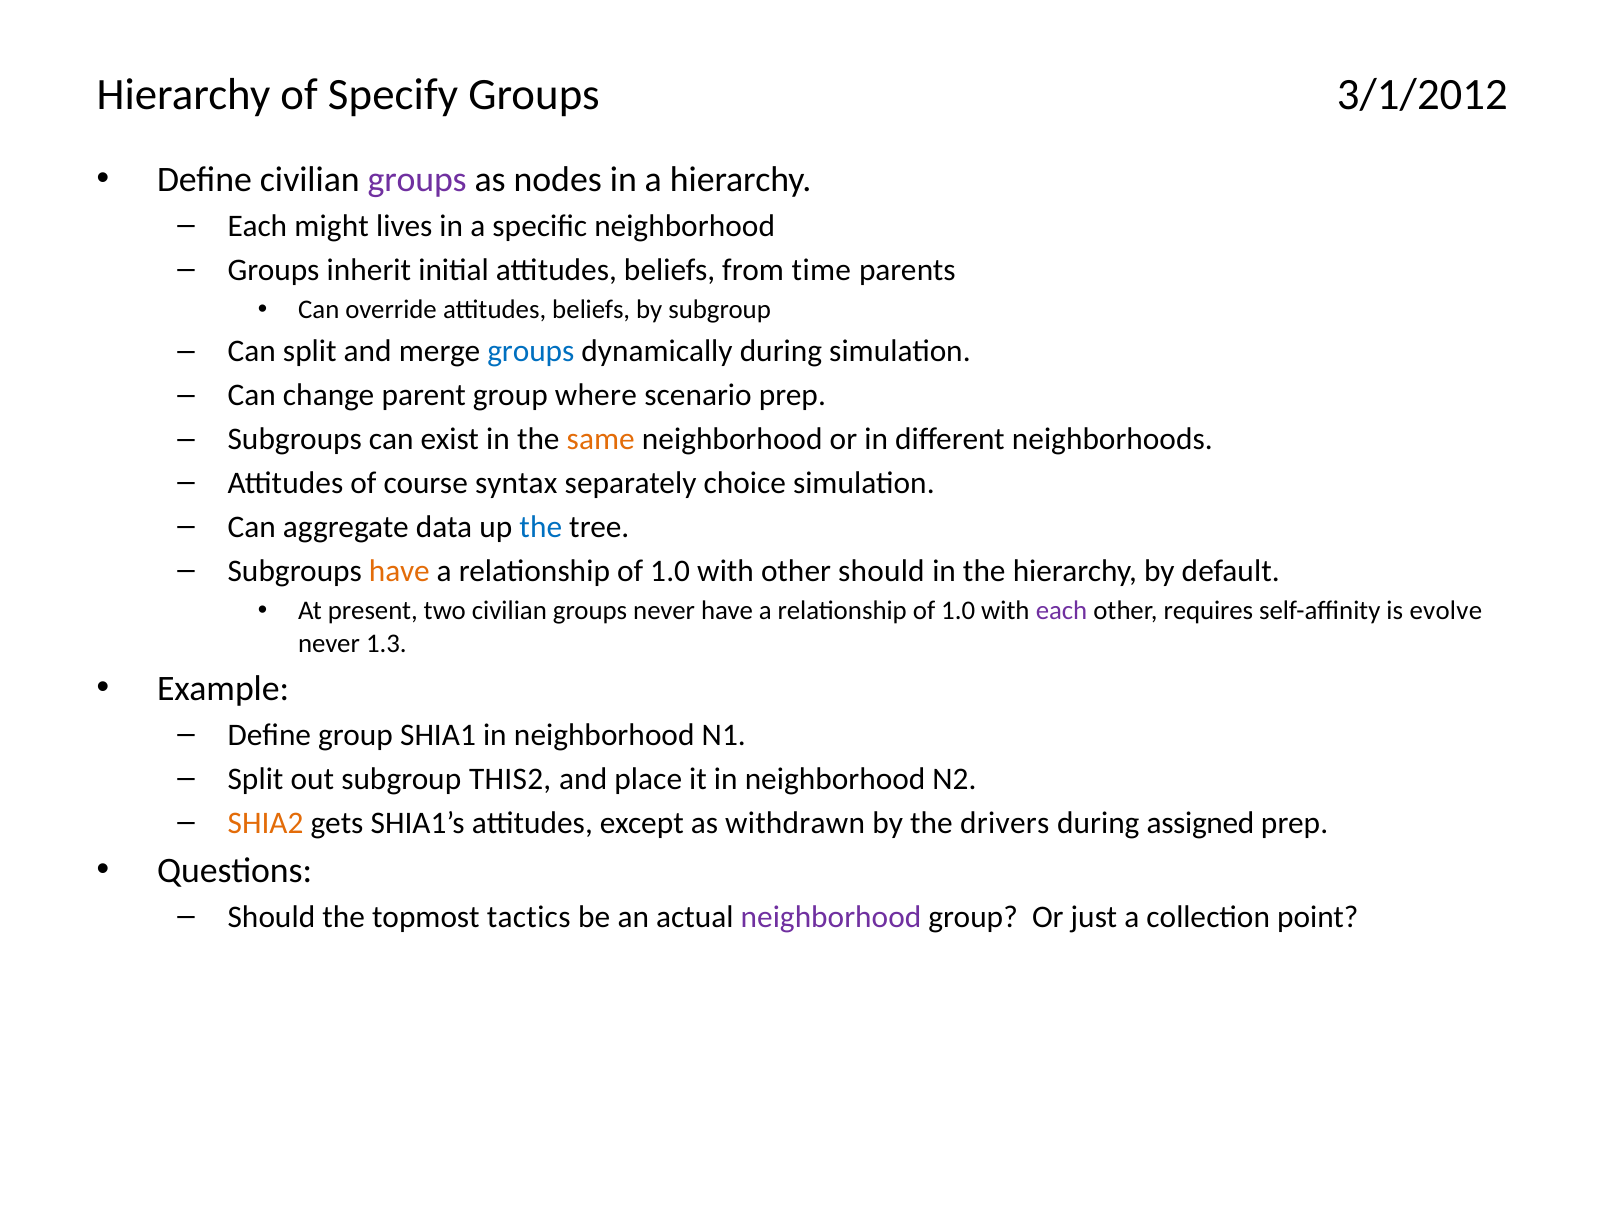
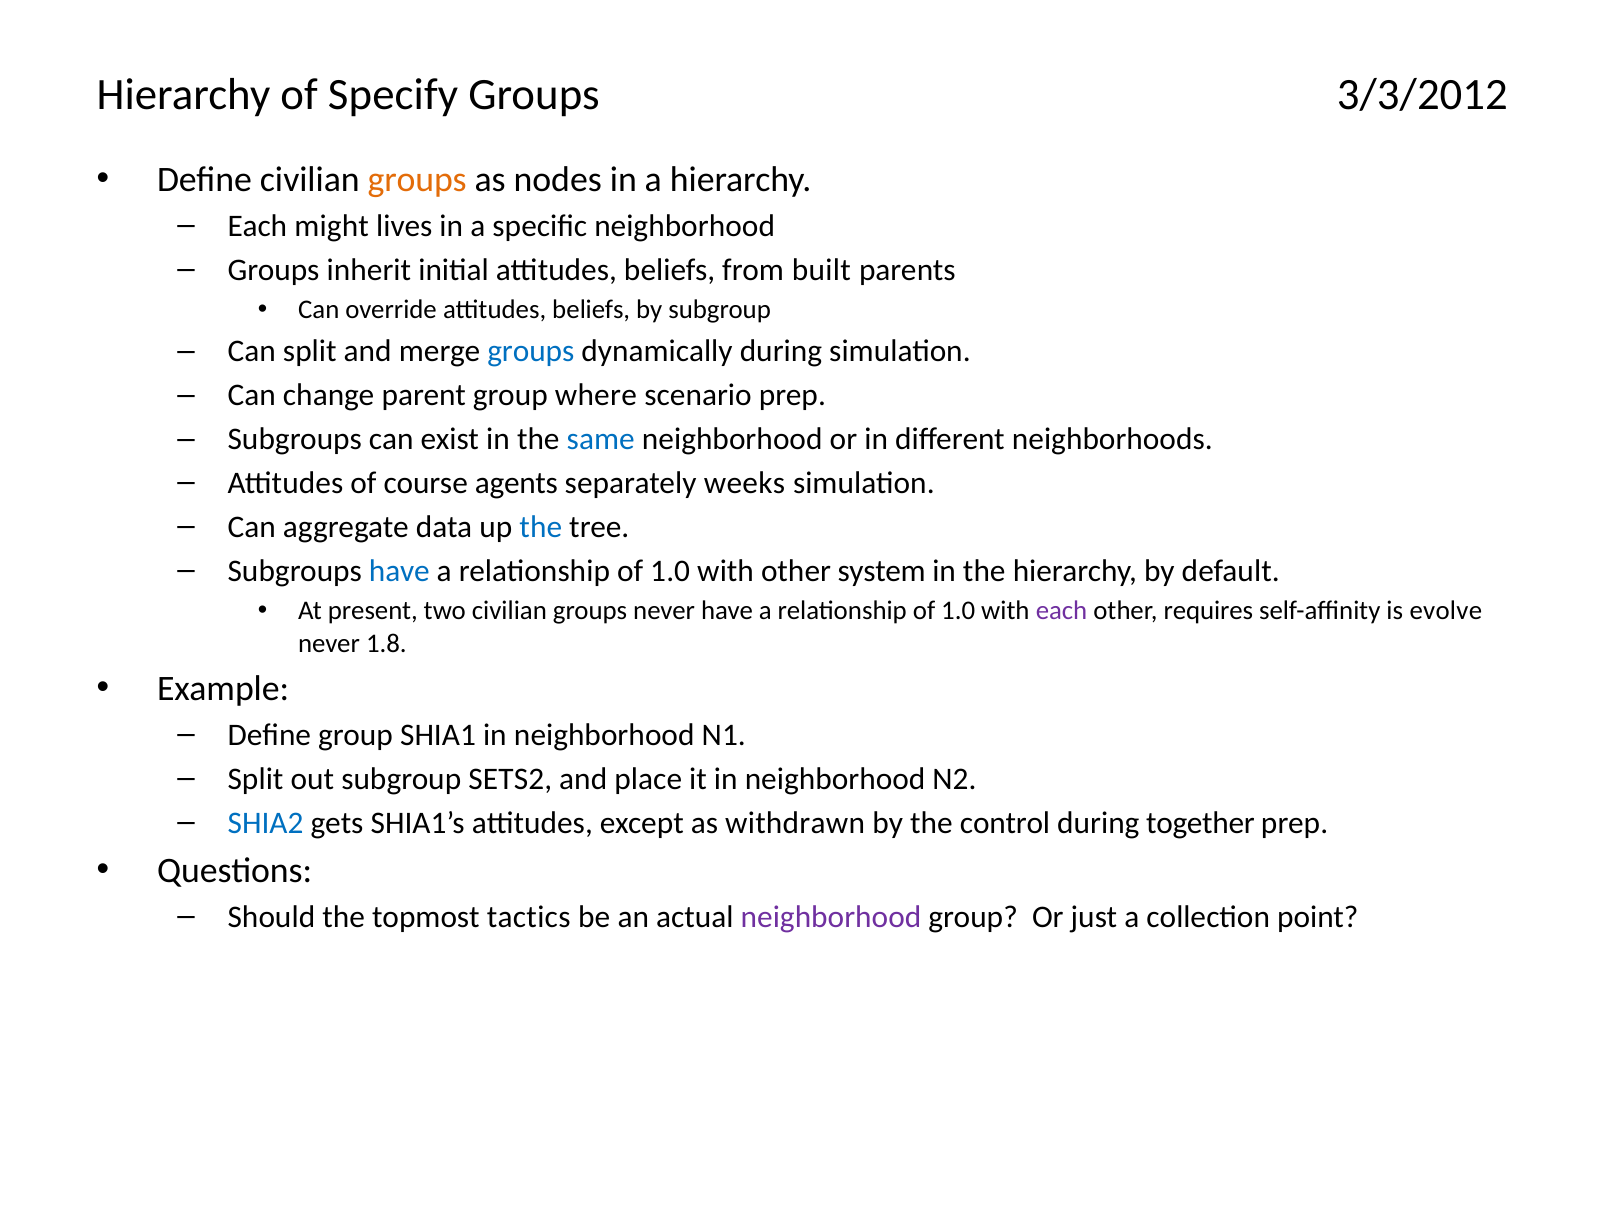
3/1/2012: 3/1/2012 -> 3/3/2012
groups at (417, 180) colour: purple -> orange
time: time -> built
same colour: orange -> blue
syntax: syntax -> agents
choice: choice -> weeks
have at (399, 571) colour: orange -> blue
other should: should -> system
1.3: 1.3 -> 1.8
THIS2: THIS2 -> SETS2
SHIA2 colour: orange -> blue
drivers: drivers -> control
assigned: assigned -> together
